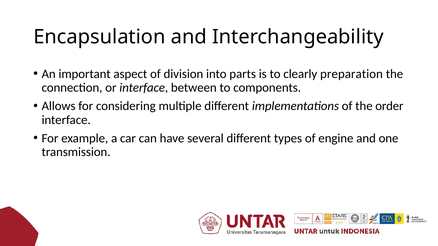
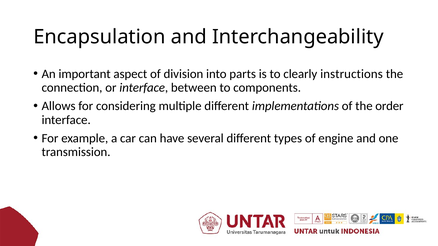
preparation: preparation -> instructions
